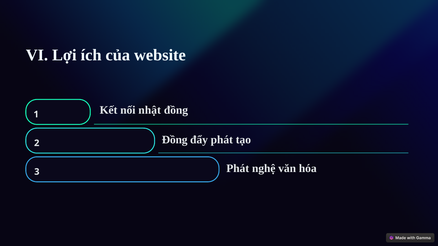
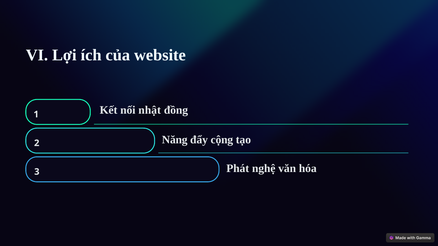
Đồng at (175, 140): Đồng -> Năng
đẩy phát: phát -> cộng
